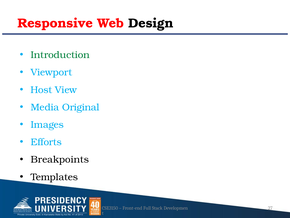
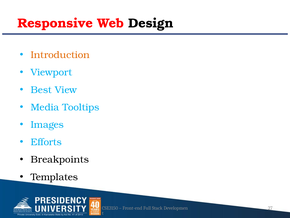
Introduction colour: green -> orange
Host: Host -> Best
Original: Original -> Tooltips
